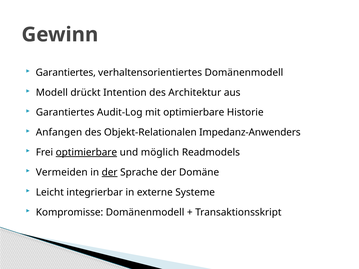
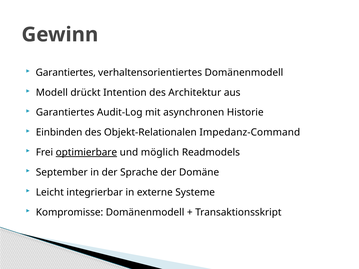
mit optimierbare: optimierbare -> asynchronen
Anfangen: Anfangen -> Einbinden
Impedanz-Anwenders: Impedanz-Anwenders -> Impedanz-Command
Vermeiden: Vermeiden -> September
der at (110, 172) underline: present -> none
